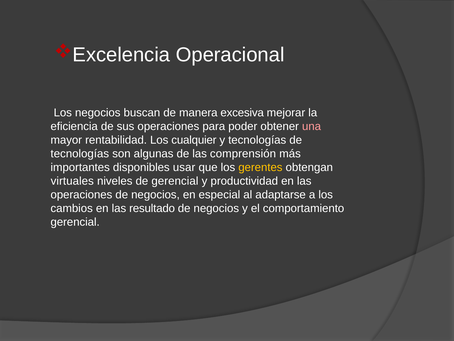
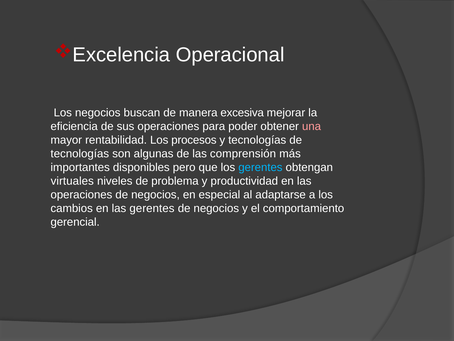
cualquier: cualquier -> procesos
usar: usar -> pero
gerentes at (260, 167) colour: yellow -> light blue
de gerencial: gerencial -> problema
las resultado: resultado -> gerentes
